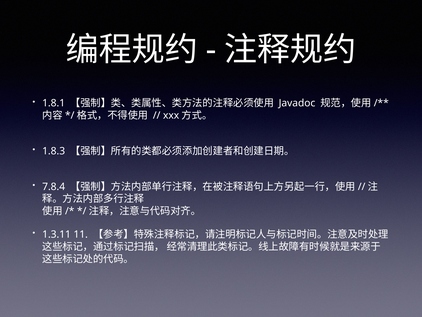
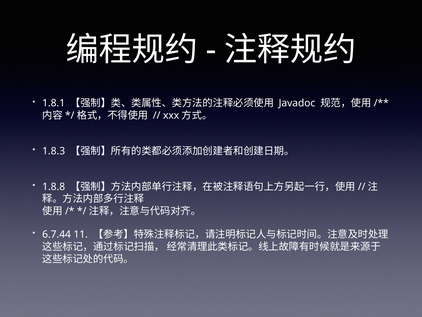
7.8.4: 7.8.4 -> 1.8.8
1.3.11: 1.3.11 -> 6.7.44
